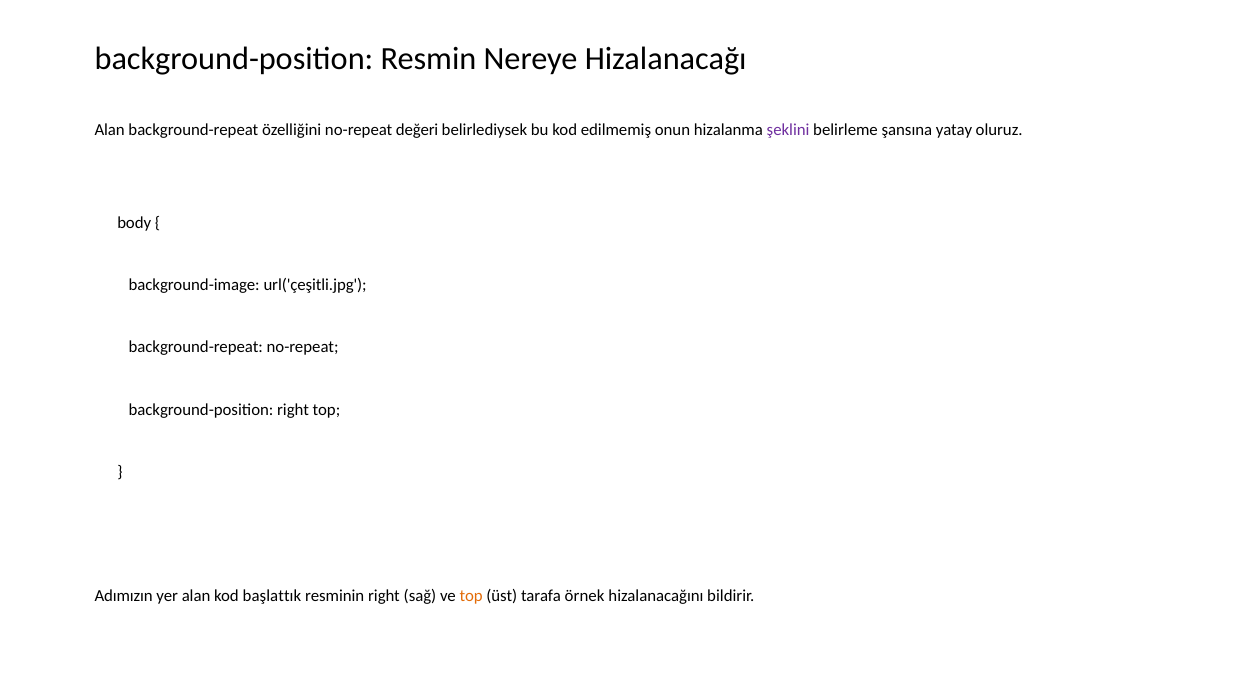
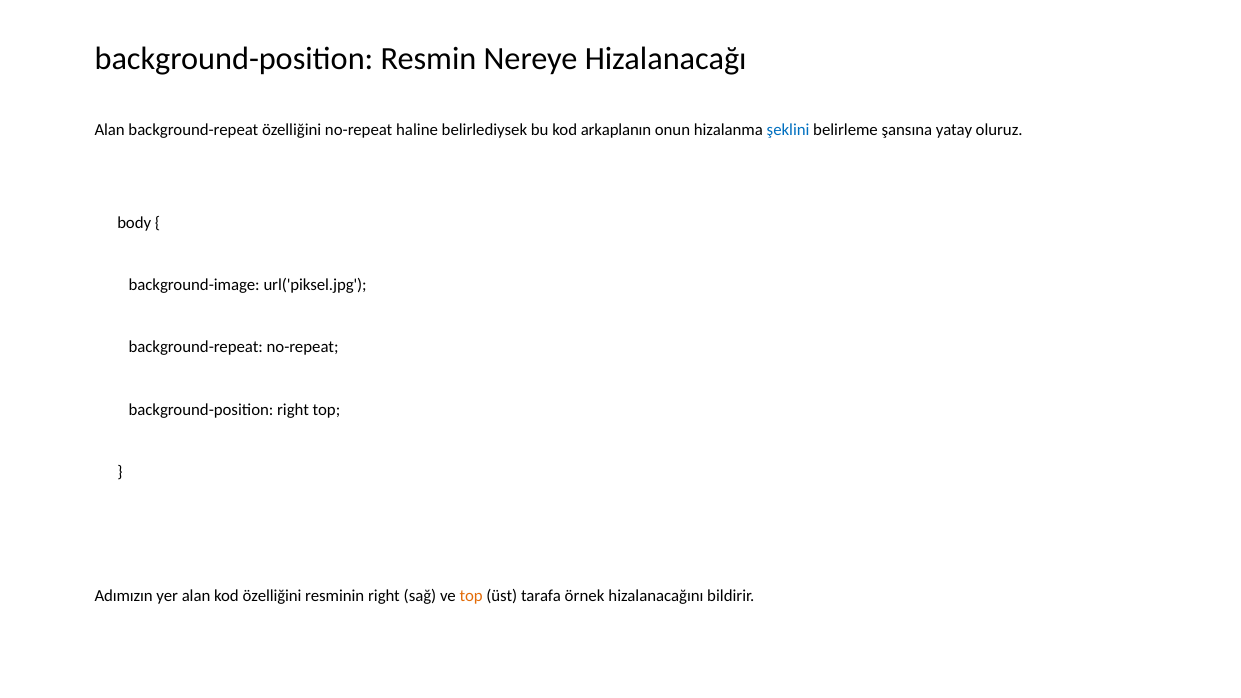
değeri: değeri -> haline
edilmemiş: edilmemiş -> arkaplanın
şeklini colour: purple -> blue
url('çeşitli.jpg: url('çeşitli.jpg -> url('piksel.jpg
kod başlattık: başlattık -> özelliğini
